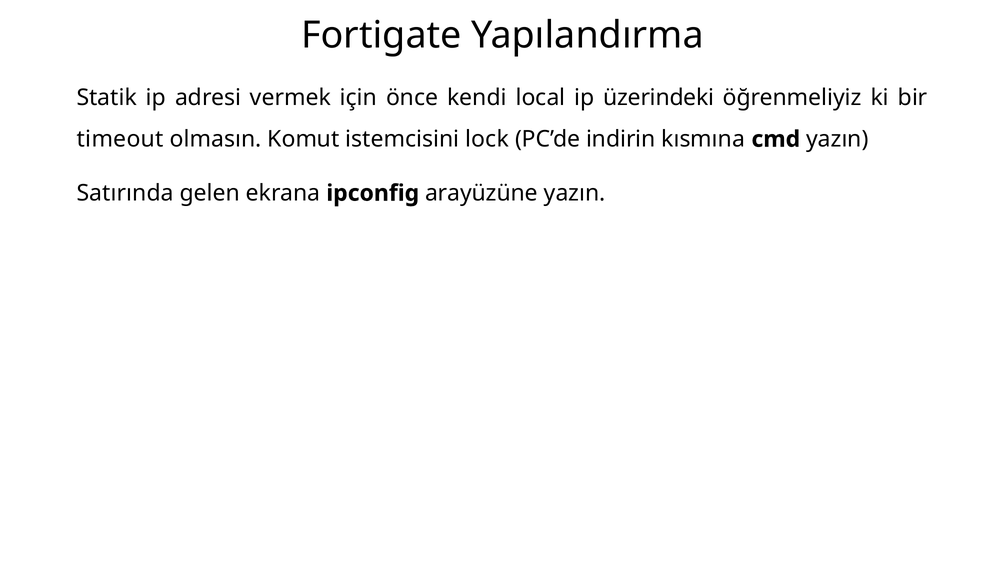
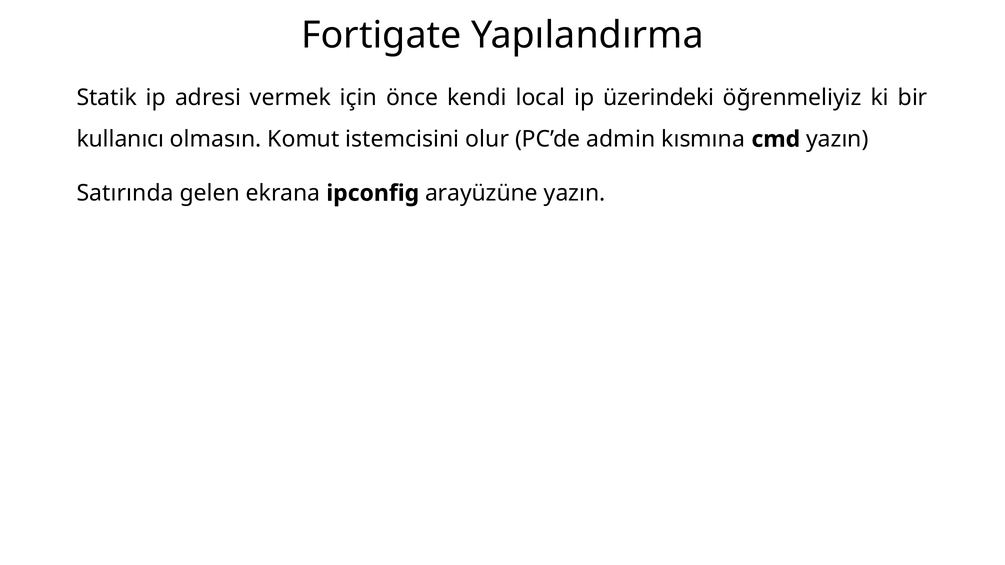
timeout: timeout -> kullanıcı
lock: lock -> olur
indirin: indirin -> admin
